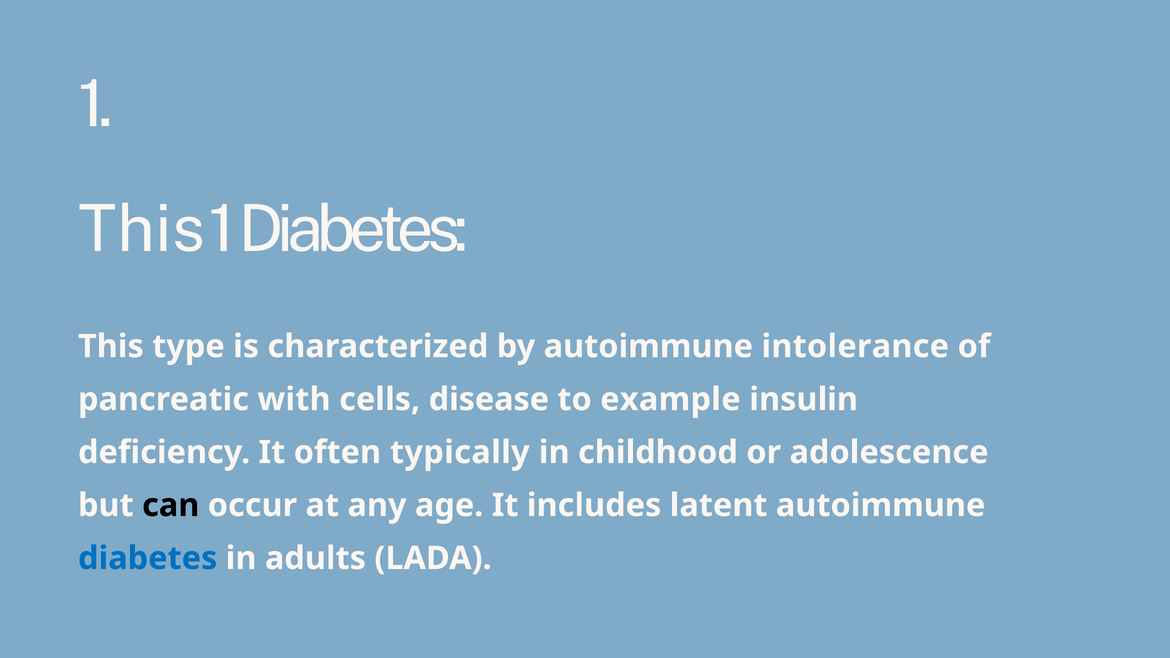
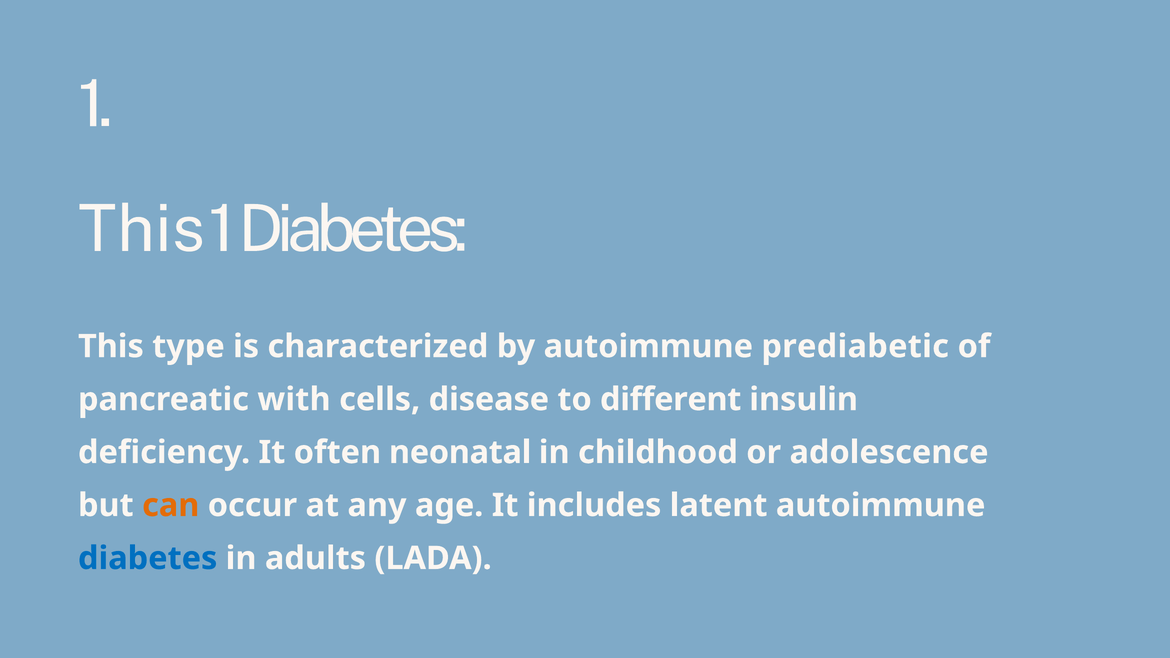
intolerance: intolerance -> prediabetic
example: example -> different
typically: typically -> neonatal
can colour: black -> orange
